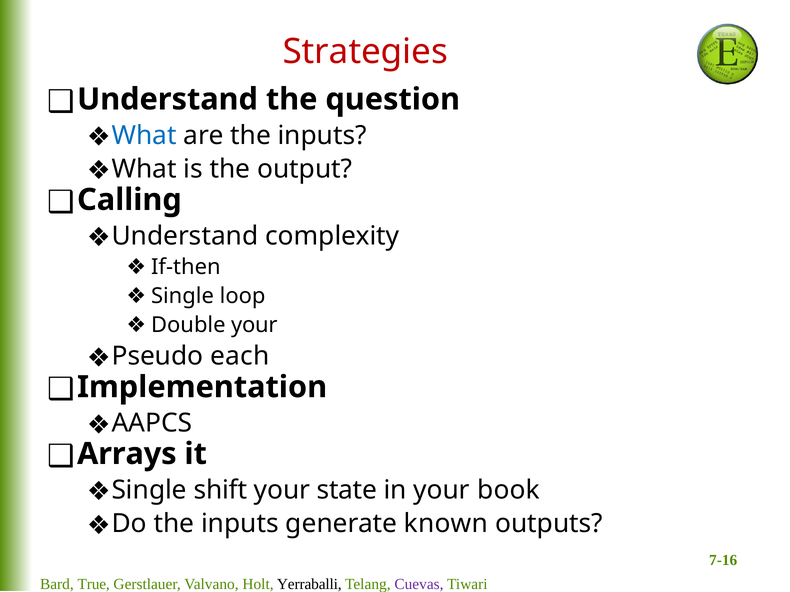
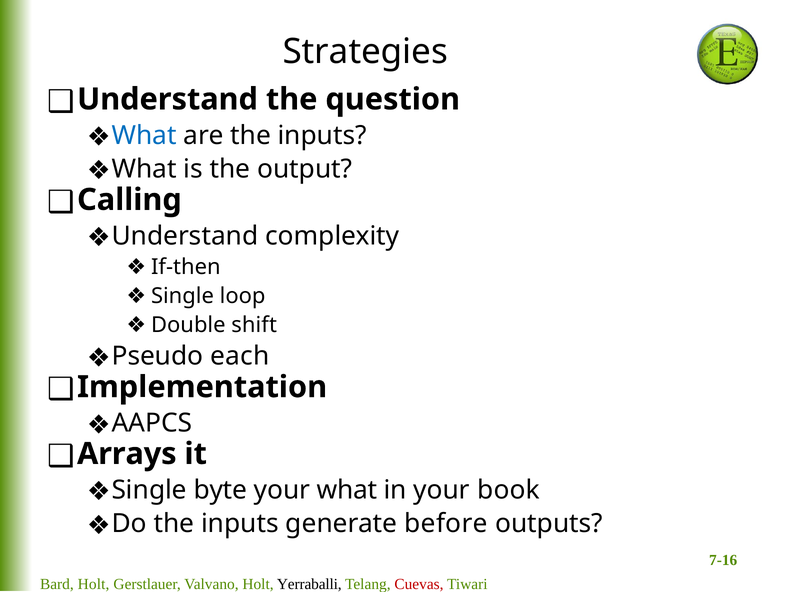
Strategies colour: red -> black
Double your: your -> shift
shift: shift -> byte
your state: state -> what
known: known -> before
Bard True: True -> Holt
Cuevas colour: purple -> red
